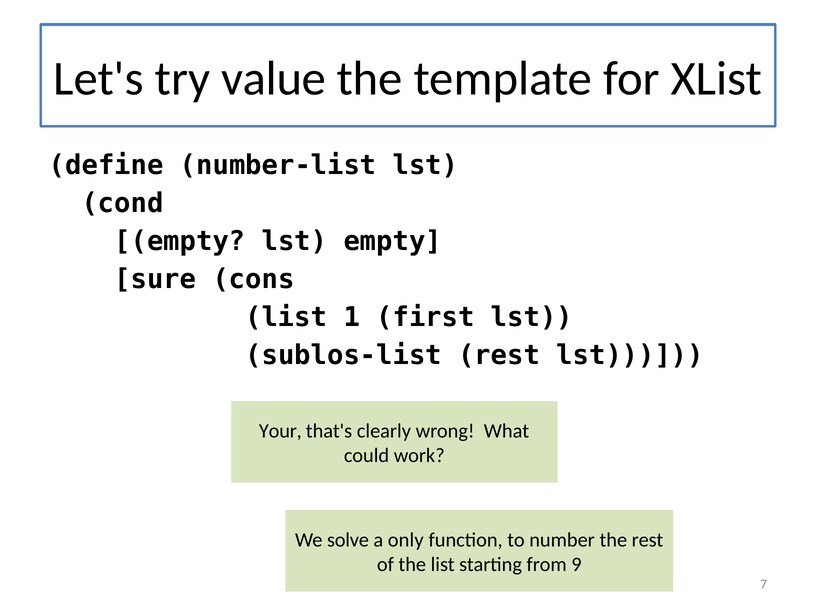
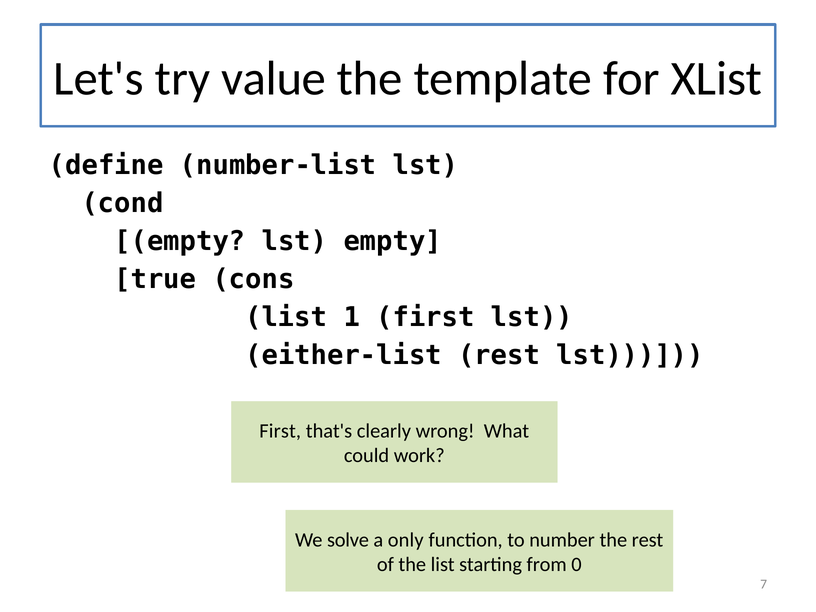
sure: sure -> true
sublos-list: sublos-list -> either-list
Your at (280, 431): Your -> First
9: 9 -> 0
